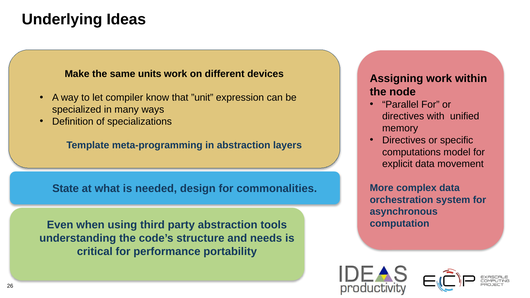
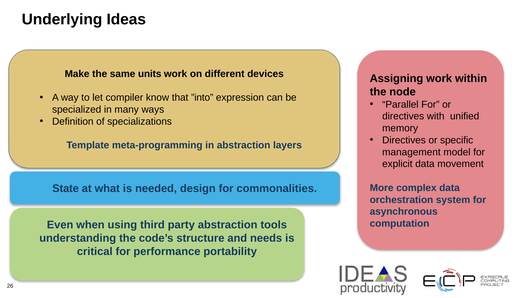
”unit: ”unit -> ”into
computations: computations -> management
